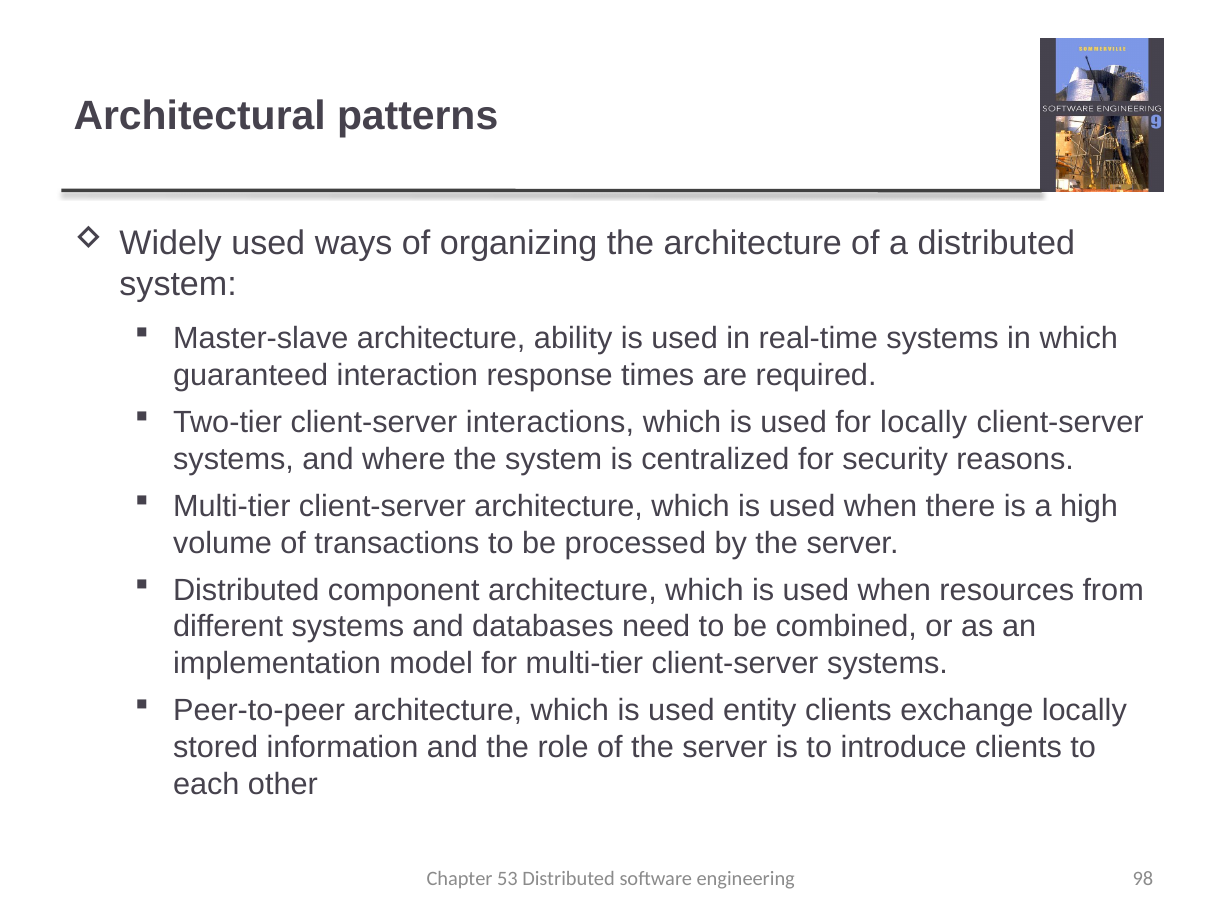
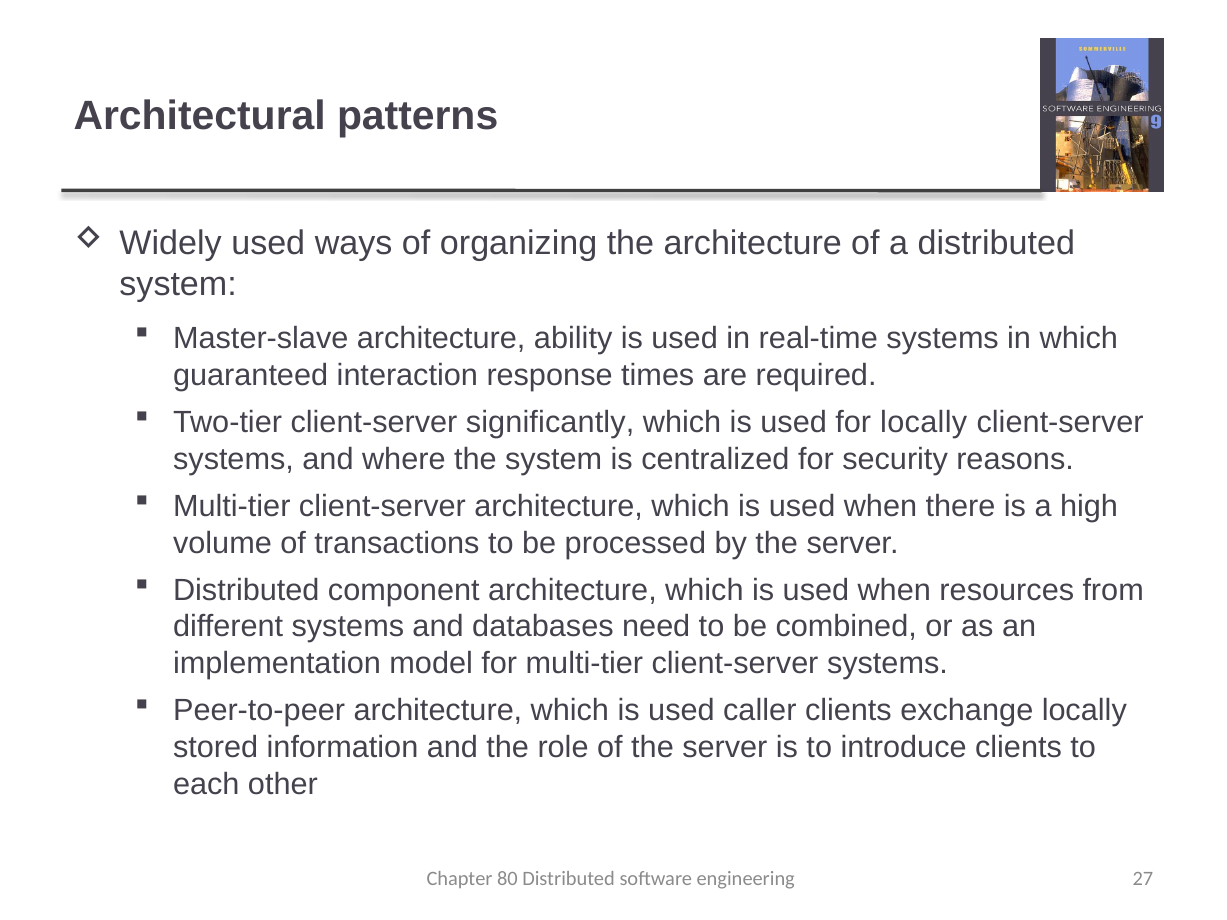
interactions: interactions -> significantly
entity: entity -> caller
53: 53 -> 80
98: 98 -> 27
